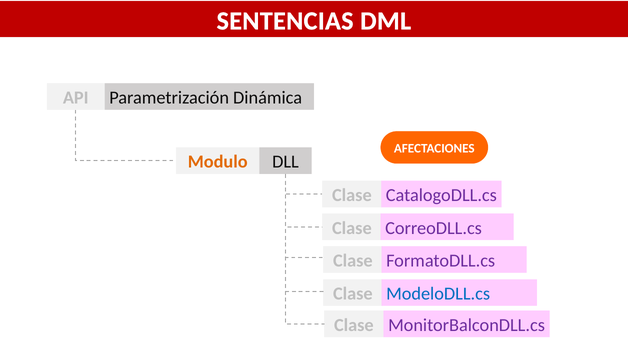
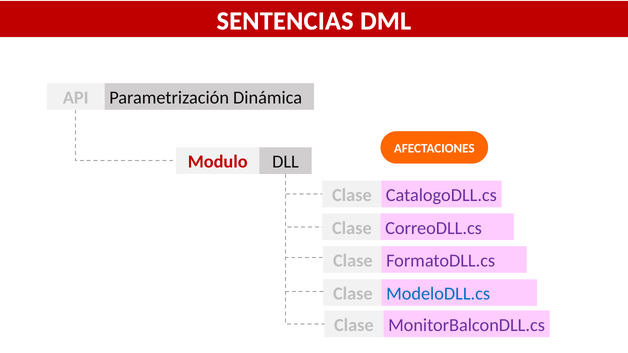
Modulo colour: orange -> red
